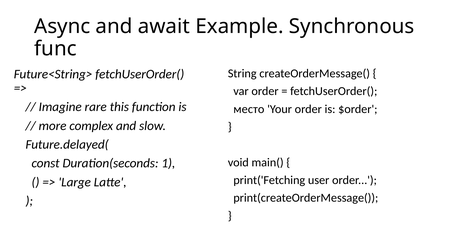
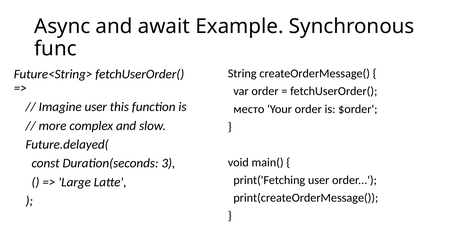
Imagine rare: rare -> user
1: 1 -> 3
